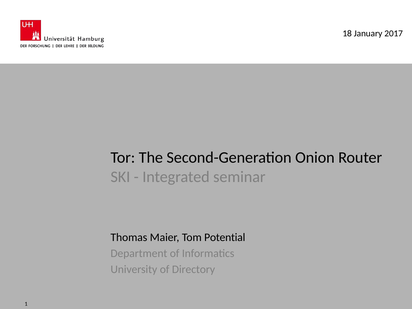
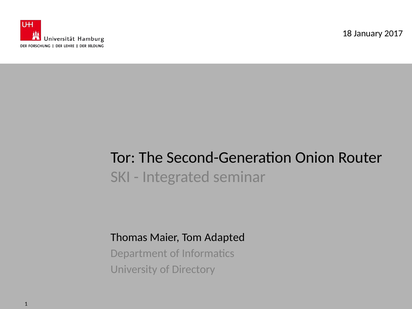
Potential: Potential -> Adapted
